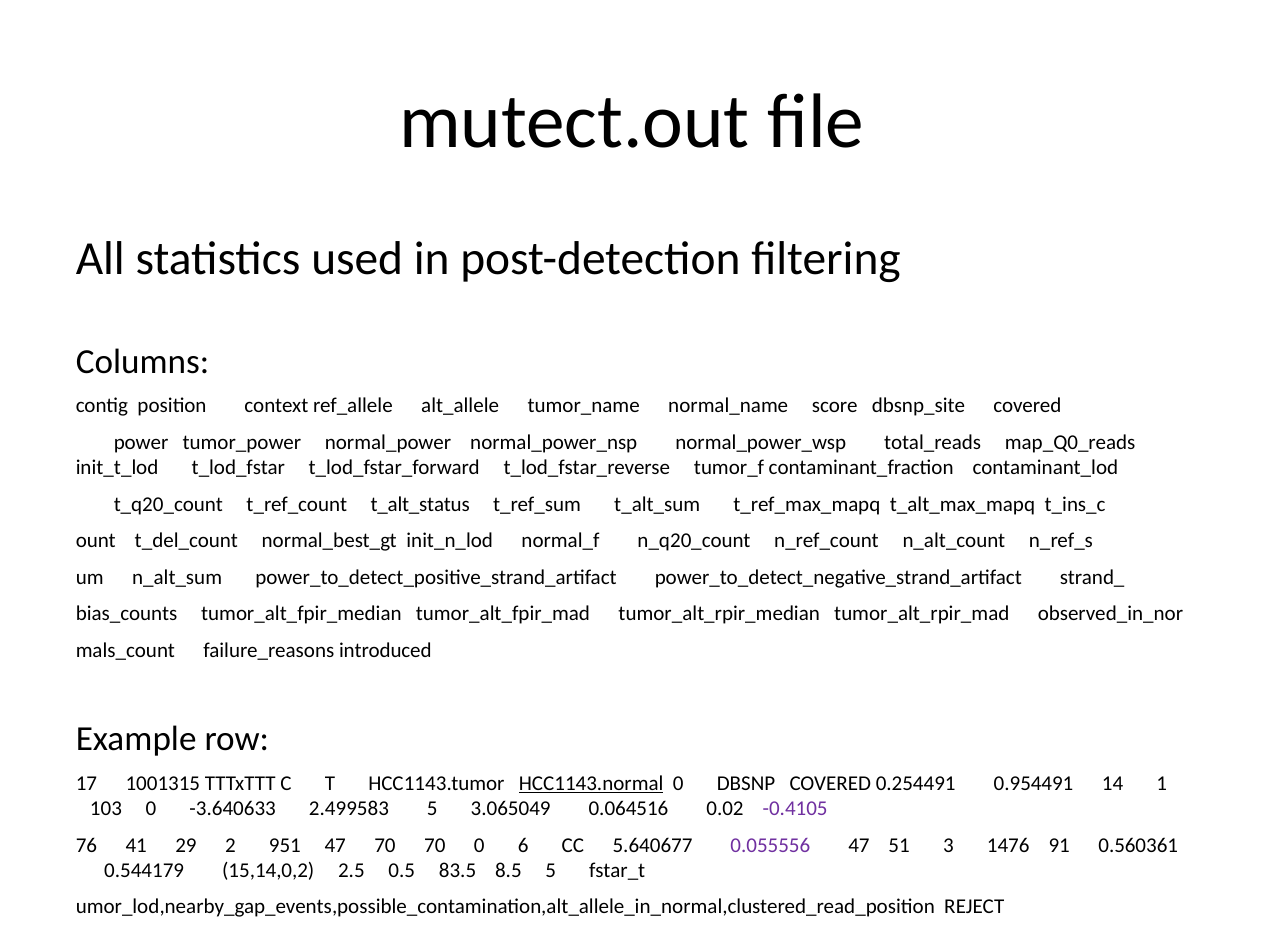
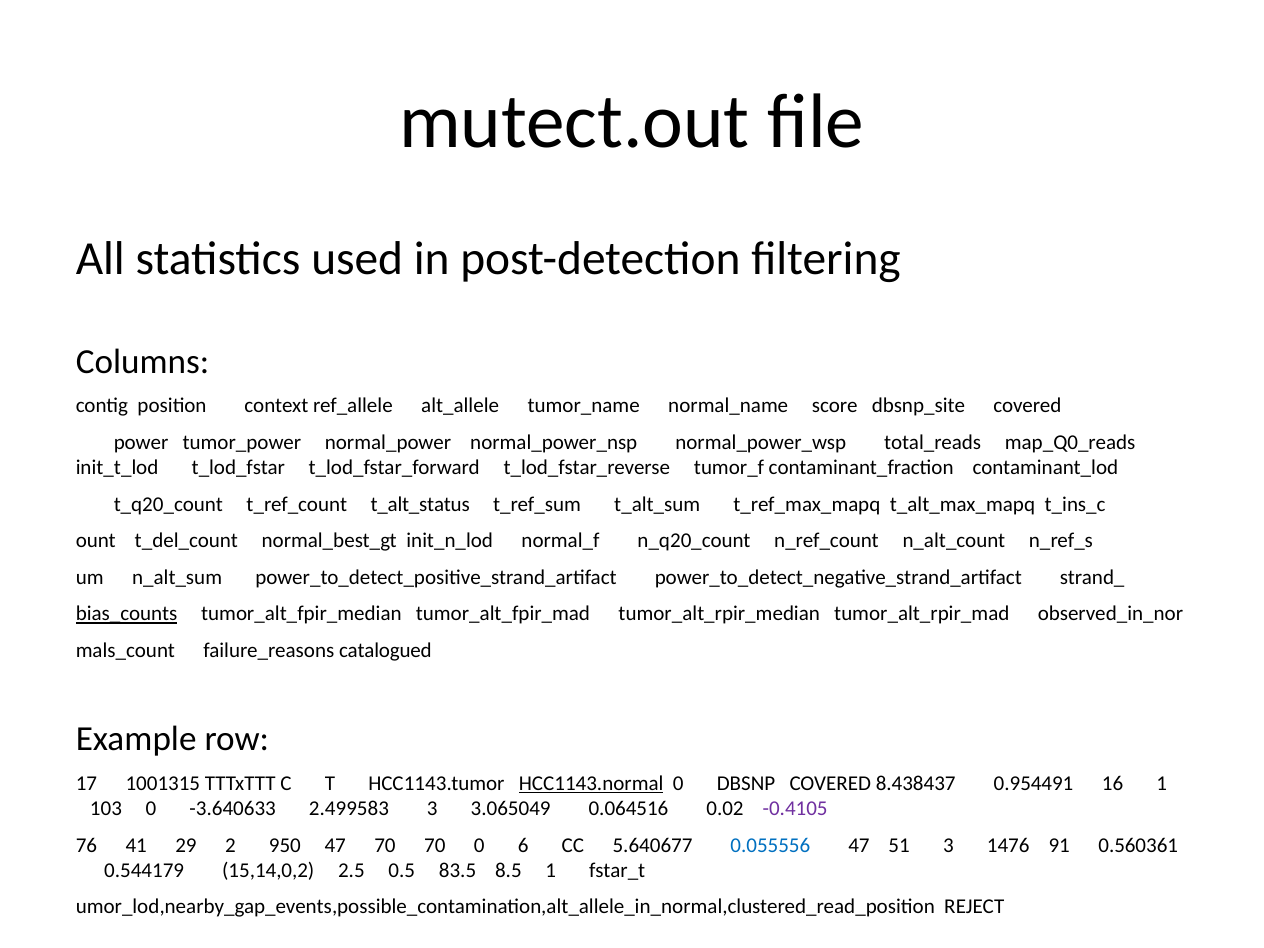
bias_counts underline: none -> present
introduced: introduced -> catalogued
0.254491: 0.254491 -> 8.438437
14: 14 -> 16
2.499583 5: 5 -> 3
951: 951 -> 950
0.055556 colour: purple -> blue
8.5 5: 5 -> 1
